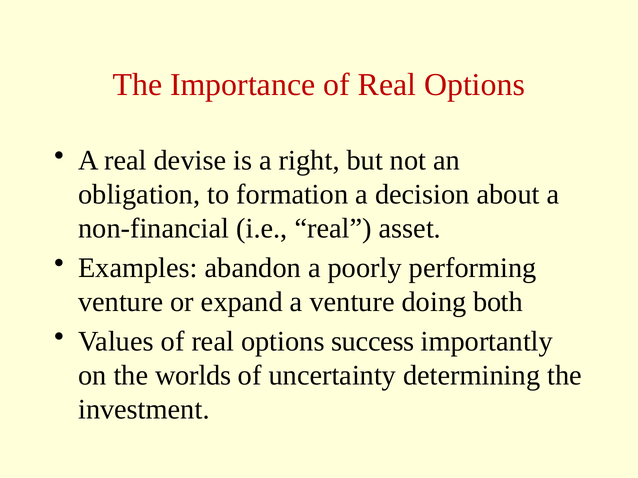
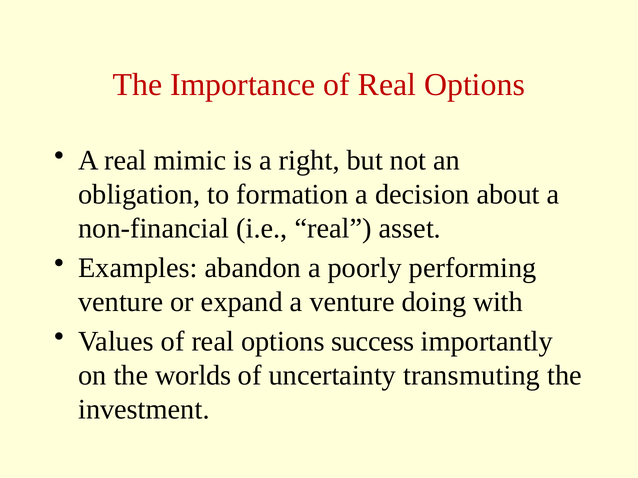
devise: devise -> mimic
both: both -> with
determining: determining -> transmuting
